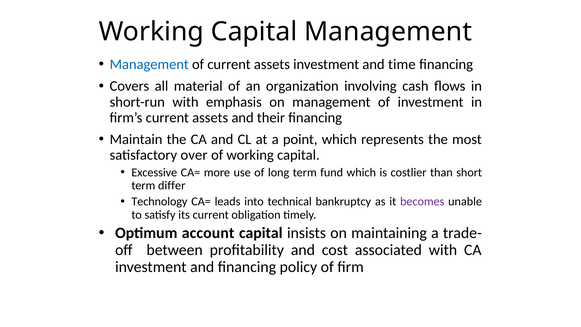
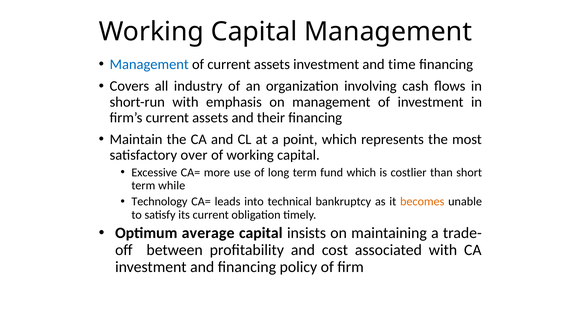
material: material -> industry
differ: differ -> while
becomes colour: purple -> orange
account: account -> average
